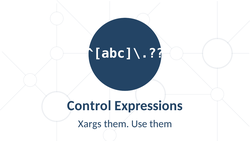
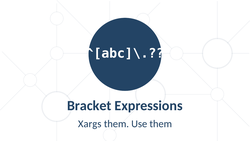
Control: Control -> Bracket
